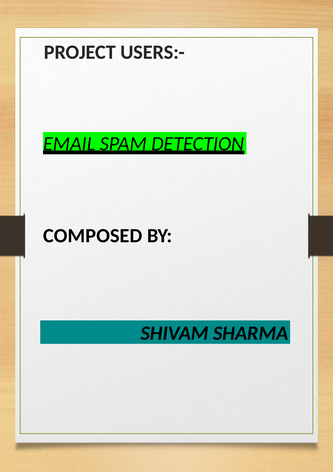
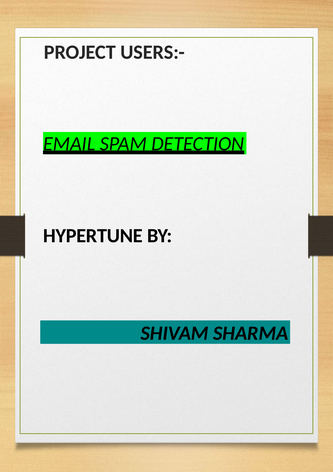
COMPOSED: COMPOSED -> HYPERTUNE
